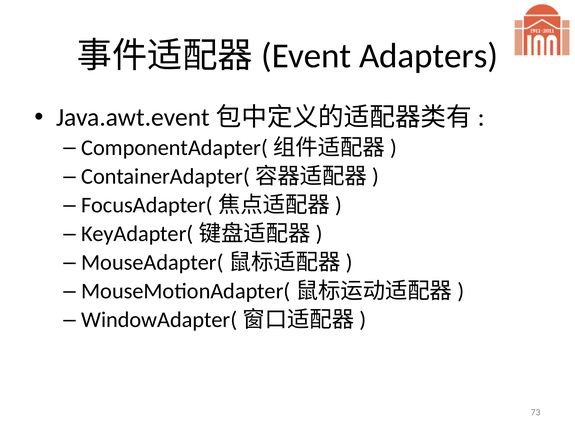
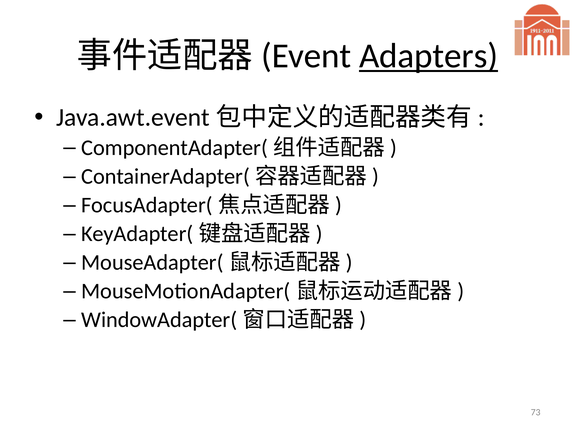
Adapters underline: none -> present
